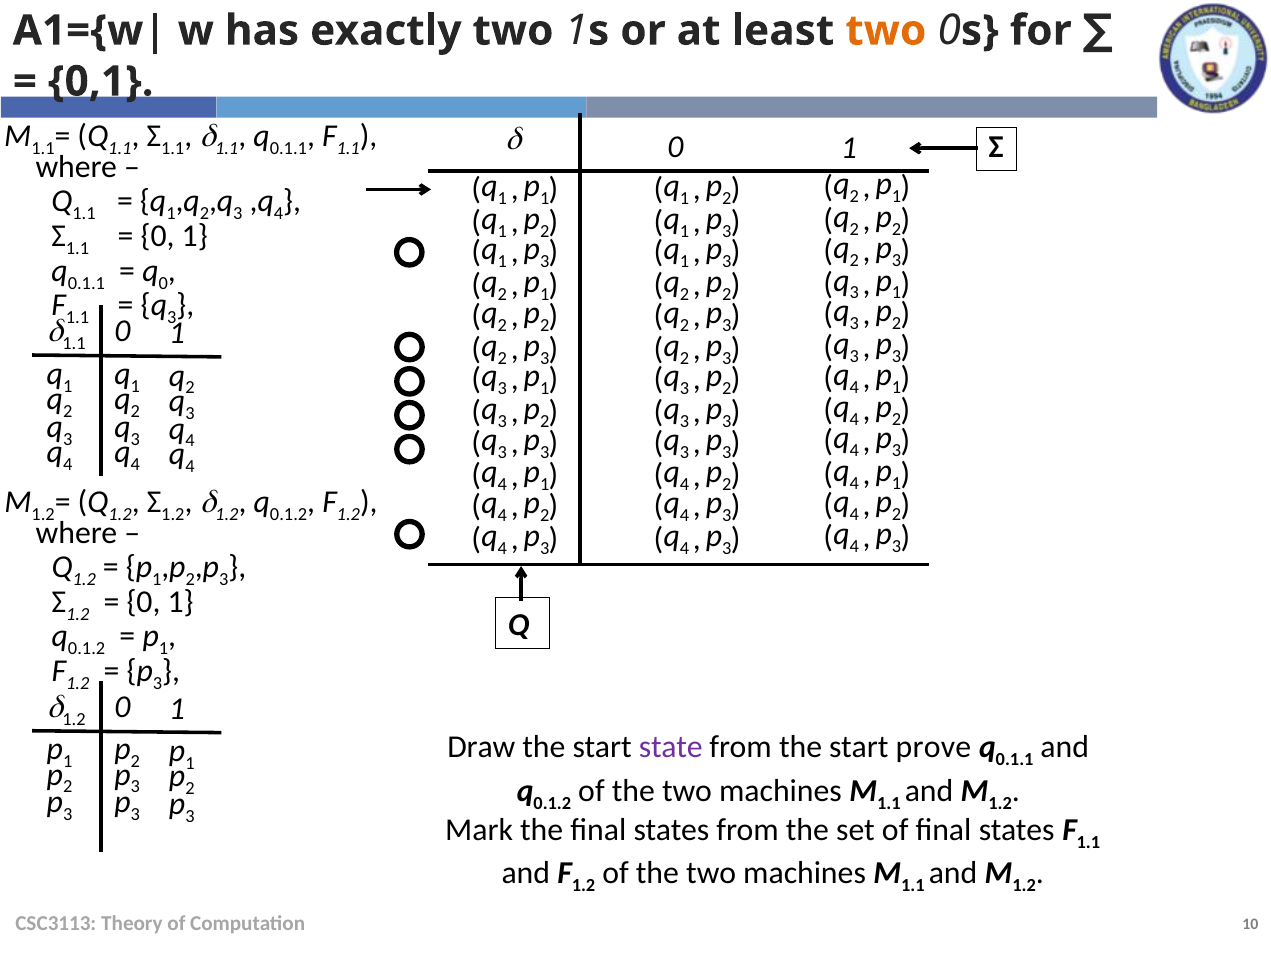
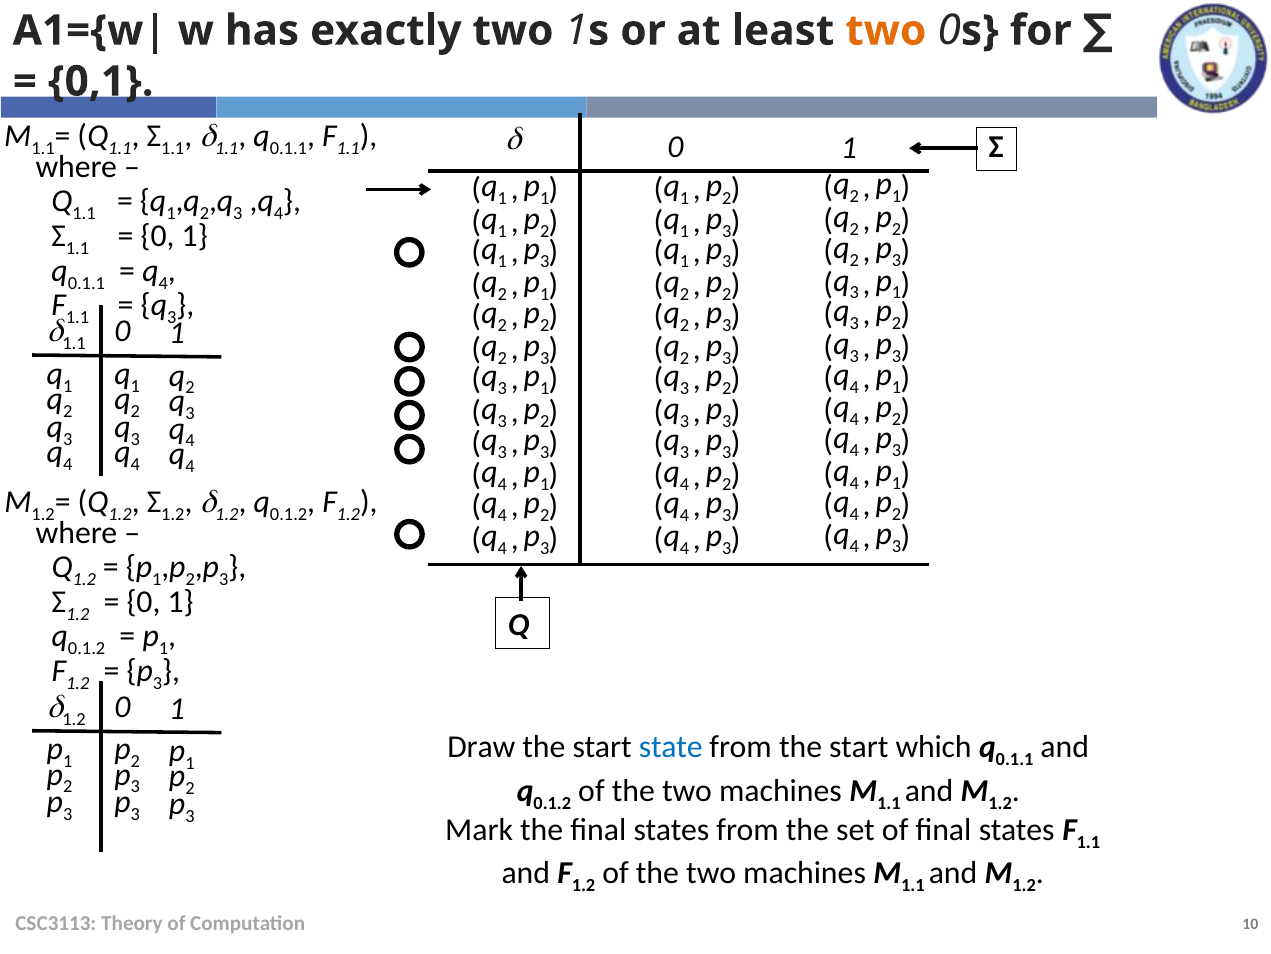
0 at (163, 283): 0 -> 4
state colour: purple -> blue
prove: prove -> which
